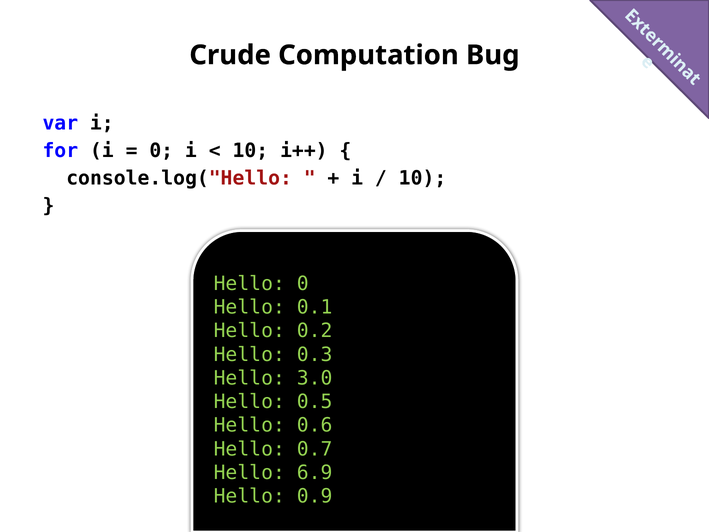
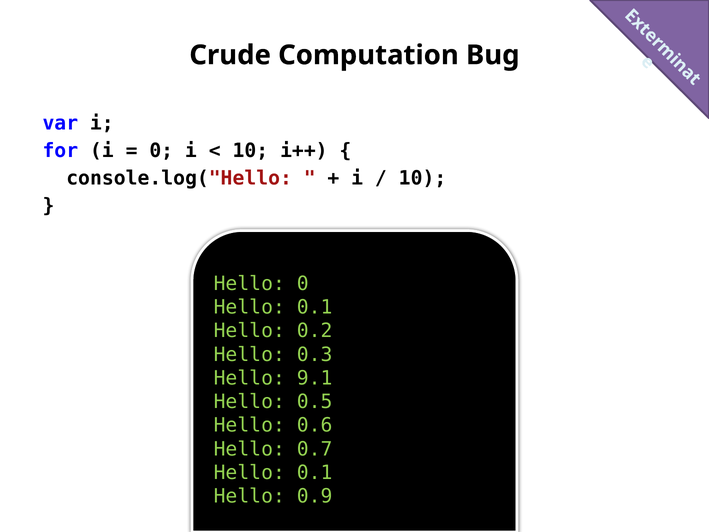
3.0: 3.0 -> 9.1
6.9 at (315, 473): 6.9 -> 0.1
